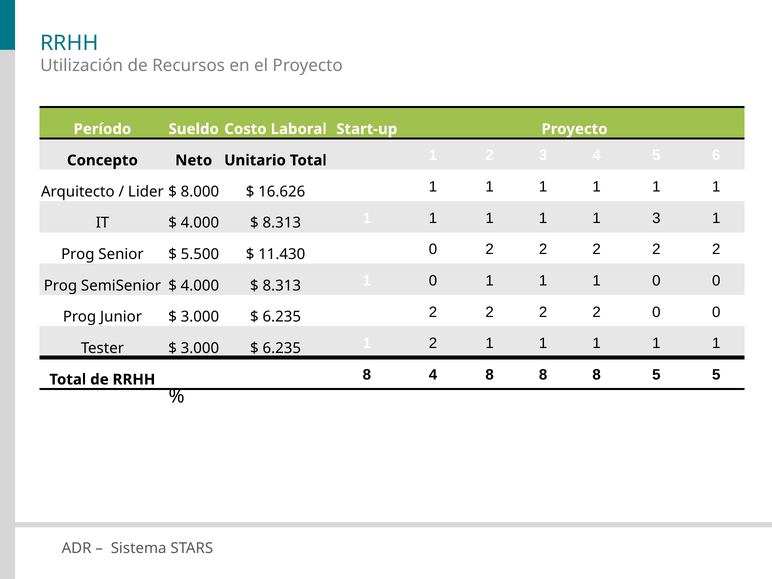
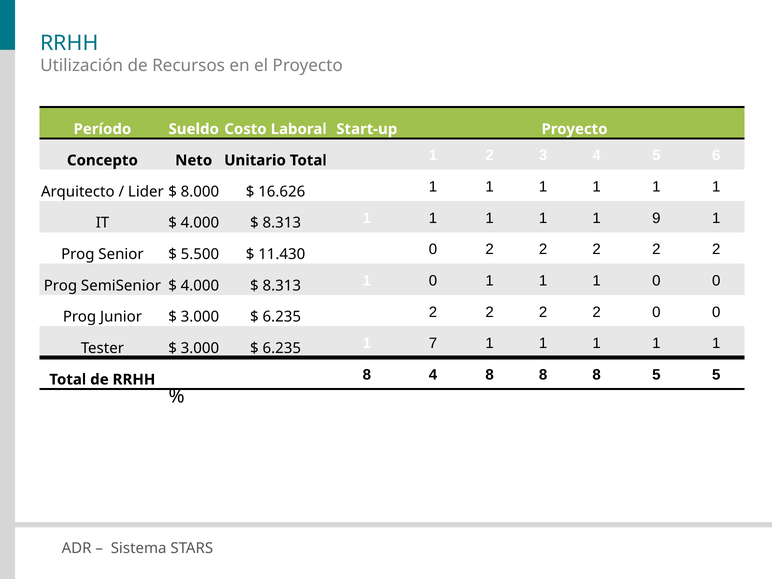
1 3: 3 -> 9
2 at (433, 343): 2 -> 7
